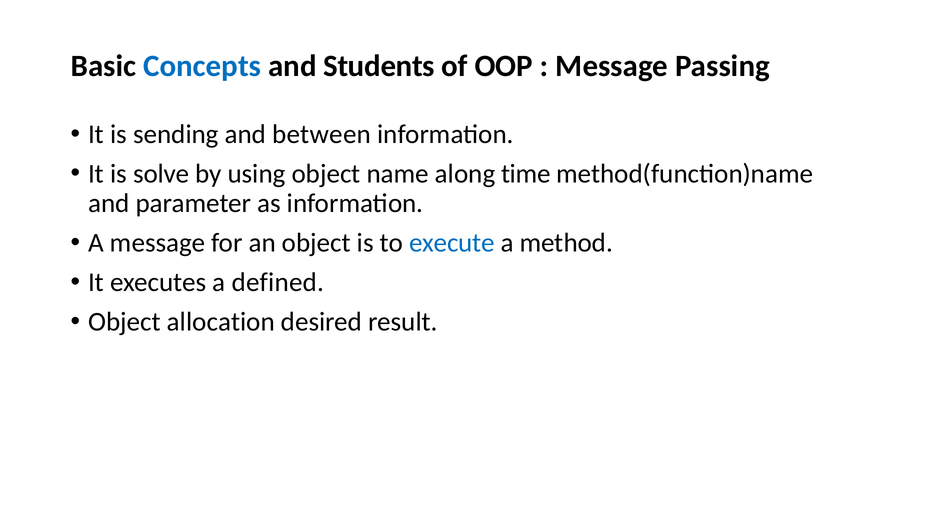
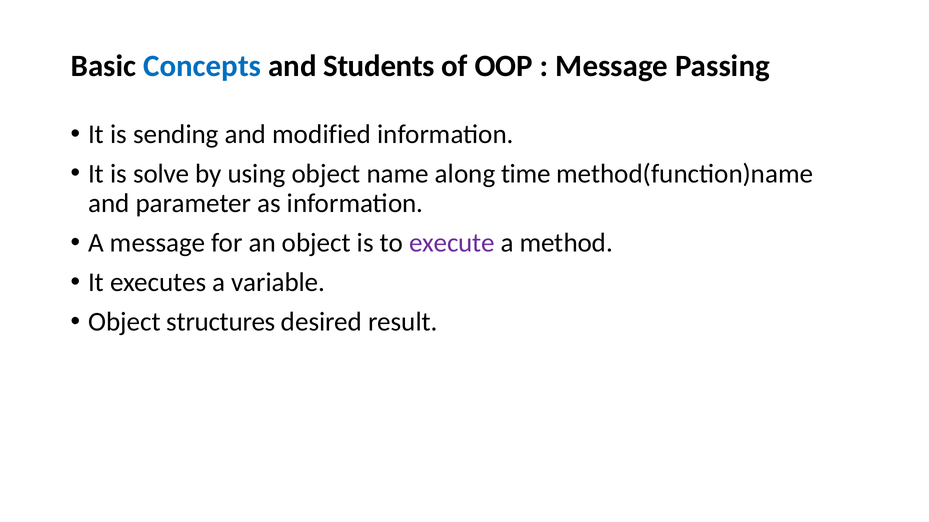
between: between -> modified
execute colour: blue -> purple
defined: defined -> variable
allocation: allocation -> structures
